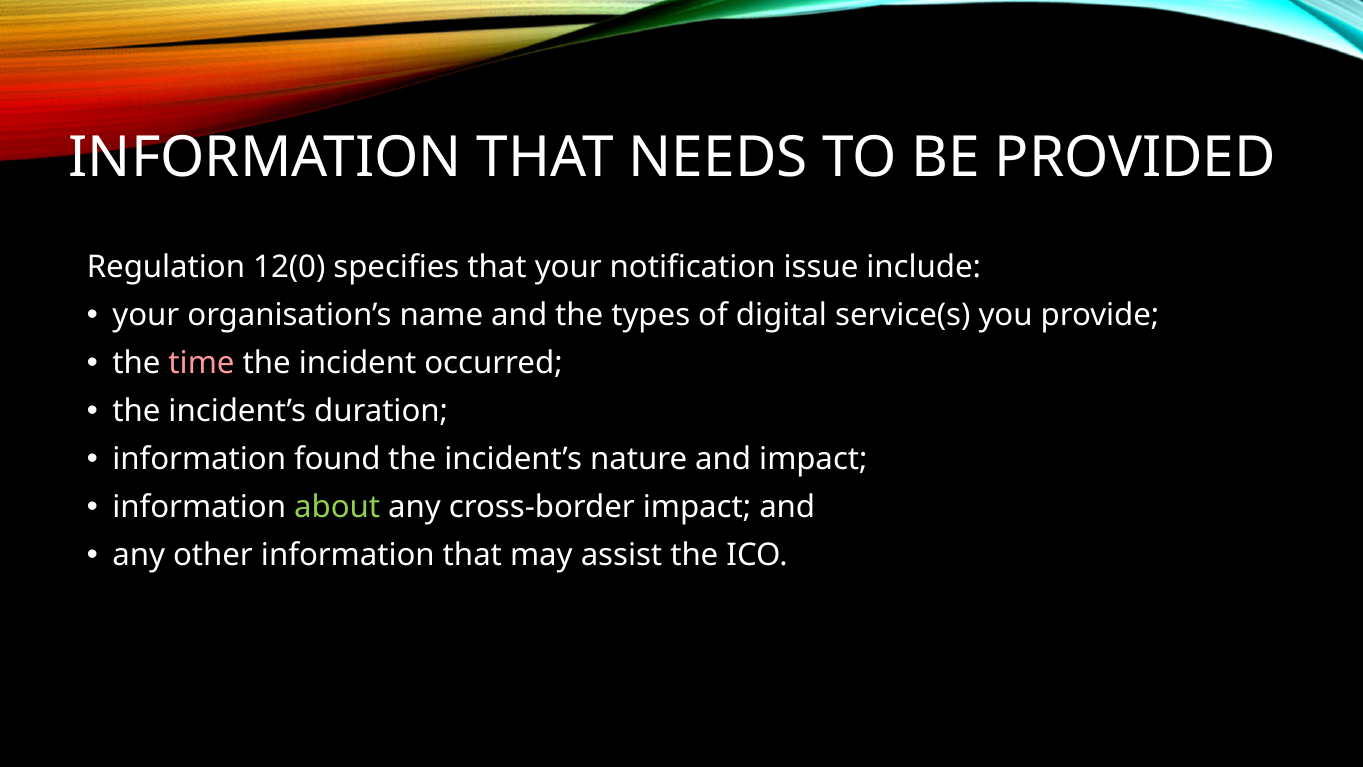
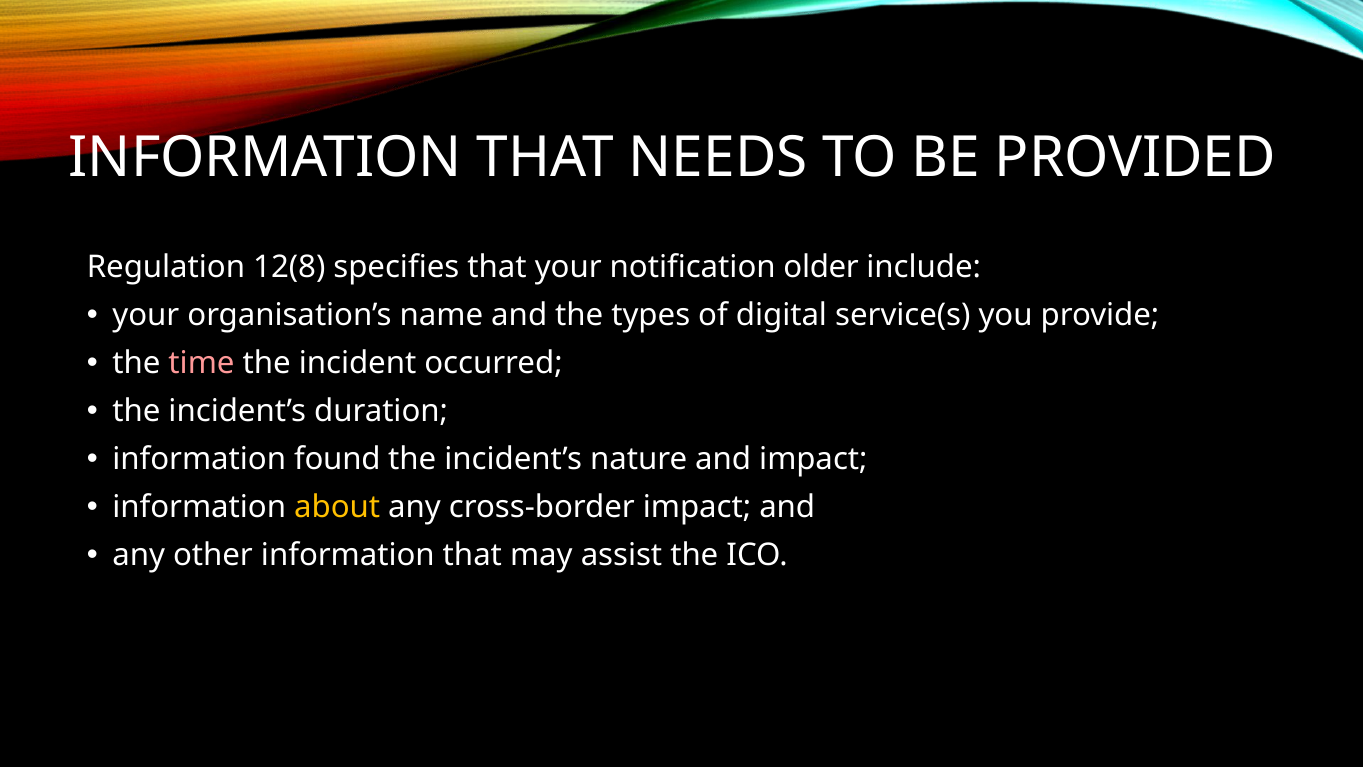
12(0: 12(0 -> 12(8
issue: issue -> older
about colour: light green -> yellow
